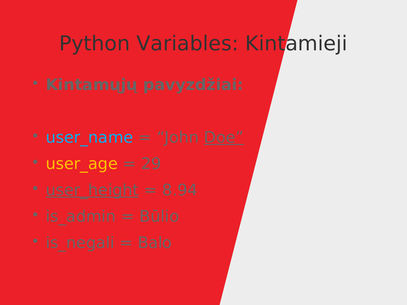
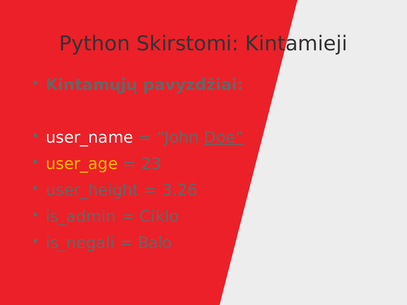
Variables: Variables -> Skirstomi
user_name colour: light blue -> white
29: 29 -> 23
user_height underline: present -> none
8.94: 8.94 -> 3.26
Būlio: Būlio -> Ciklo
